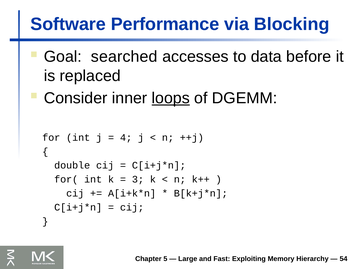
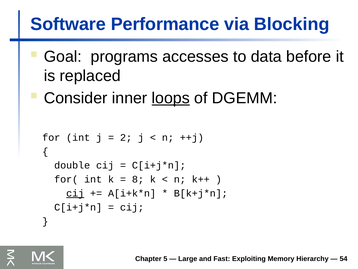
searched: searched -> programs
4: 4 -> 2
3: 3 -> 8
cij at (75, 193) underline: none -> present
